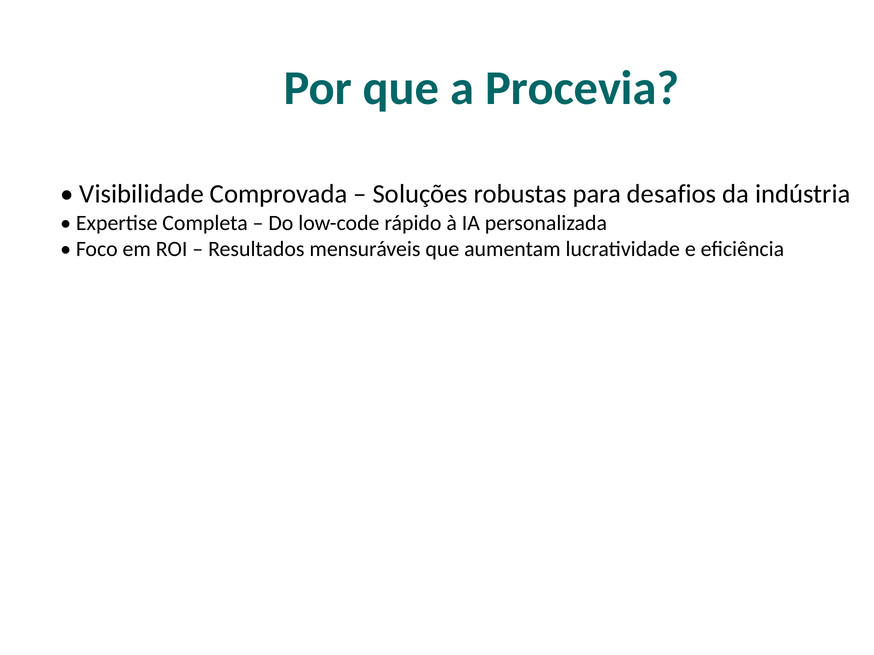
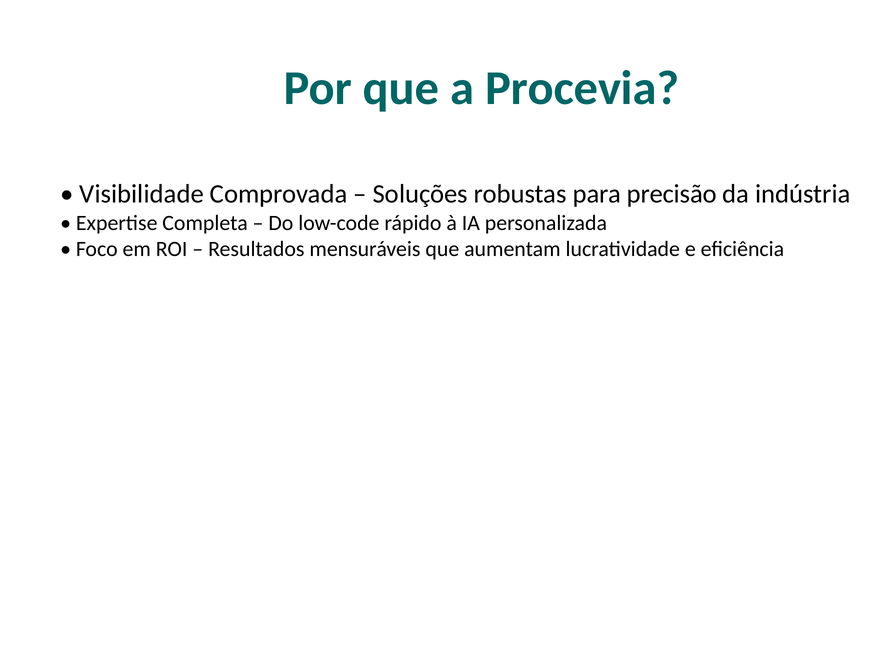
desafios: desafios -> precisão
